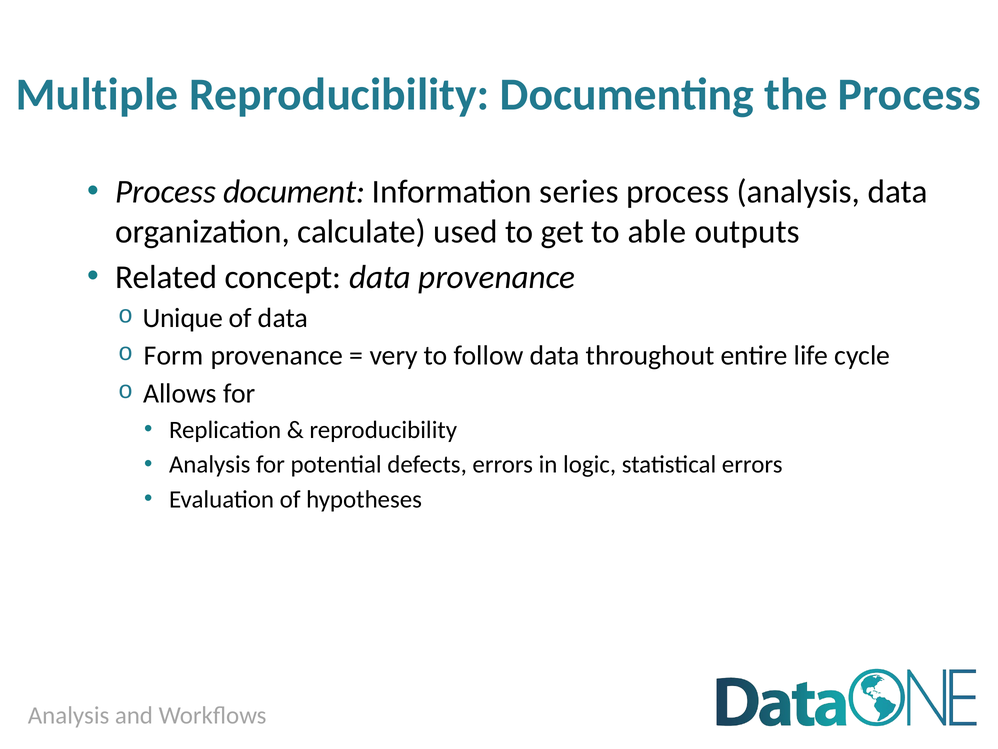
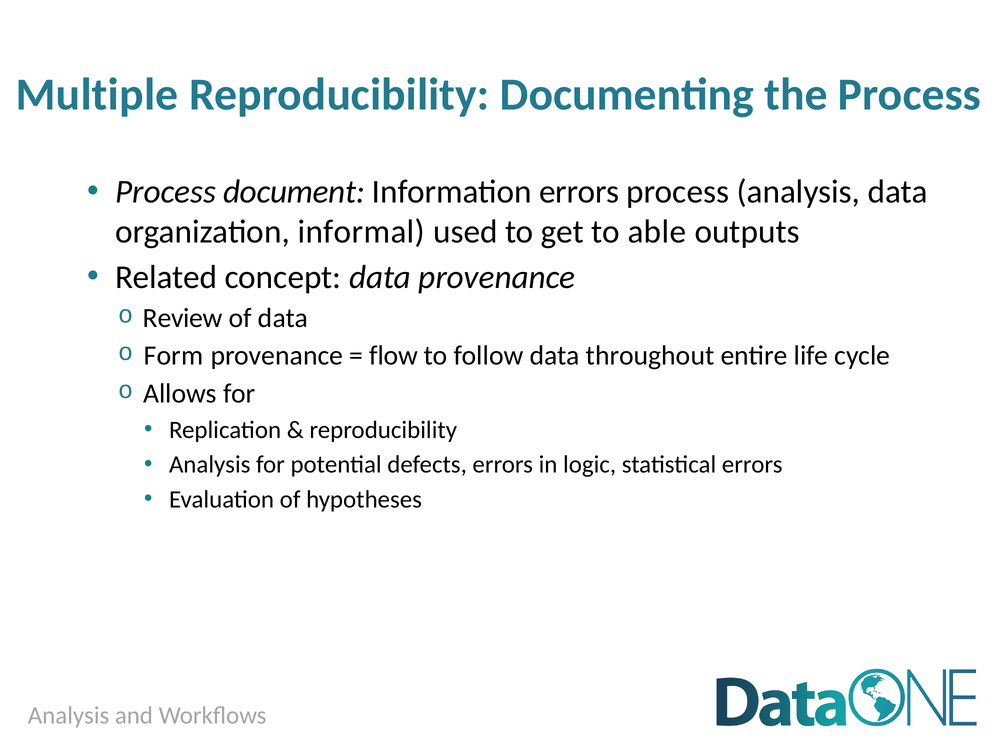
Information series: series -> errors
calculate: calculate -> informal
Unique: Unique -> Review
very: very -> flow
